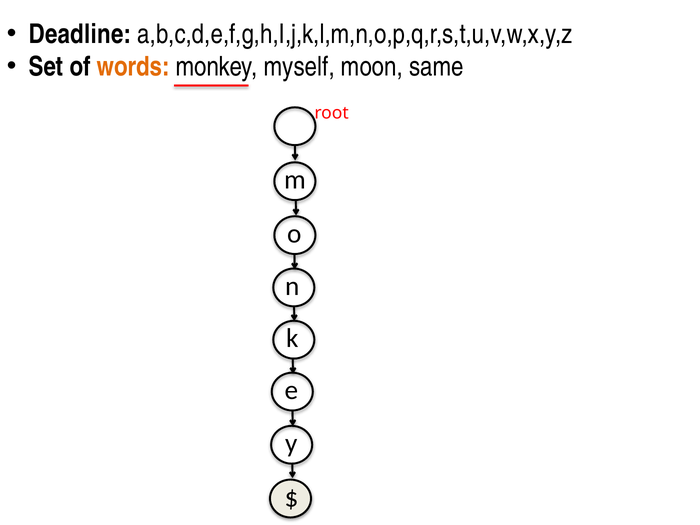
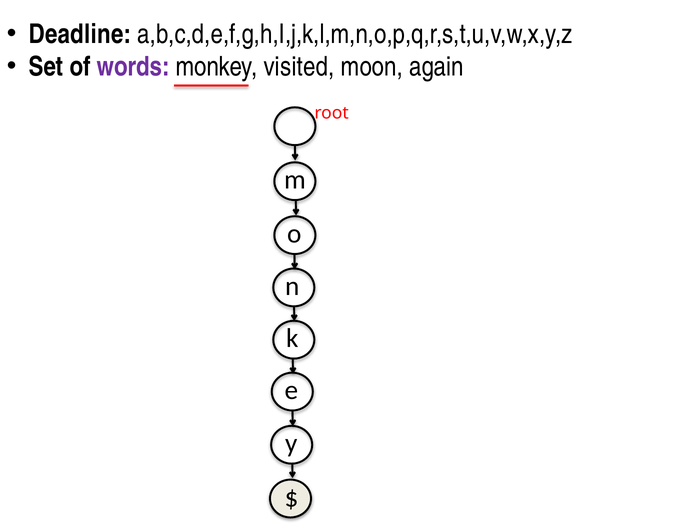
words colour: orange -> purple
myself: myself -> visited
same: same -> again
